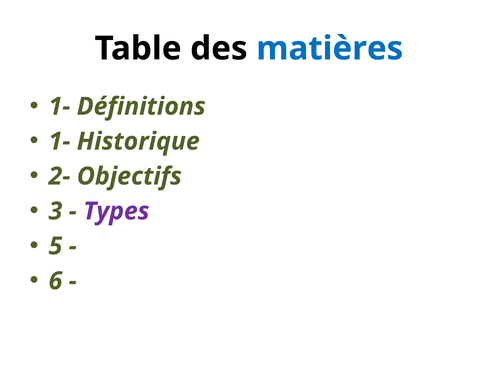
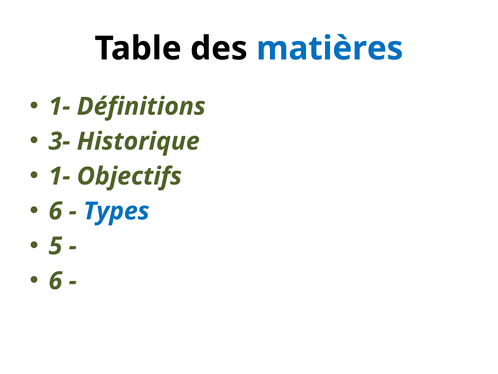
1- at (59, 141): 1- -> 3-
2- at (59, 176): 2- -> 1-
3 at (55, 211): 3 -> 6
Types colour: purple -> blue
